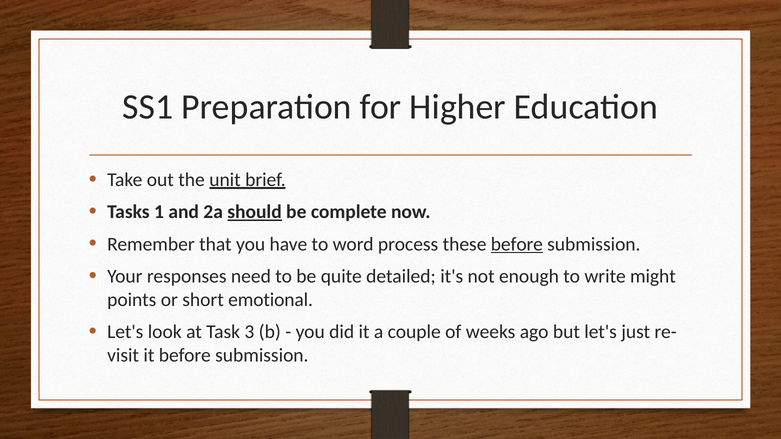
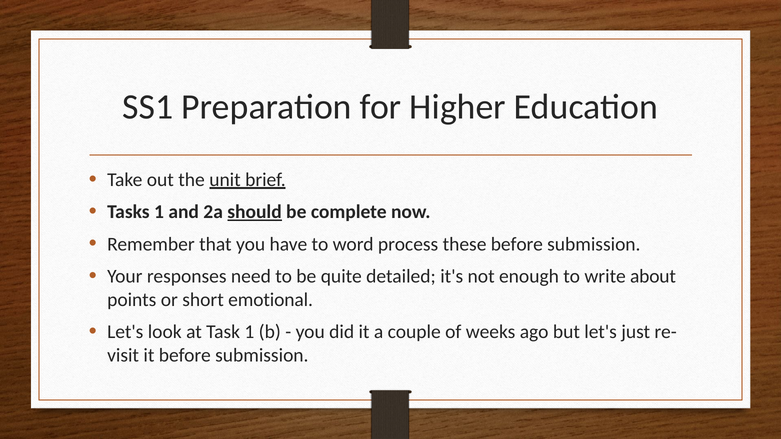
before at (517, 244) underline: present -> none
might: might -> about
Task 3: 3 -> 1
